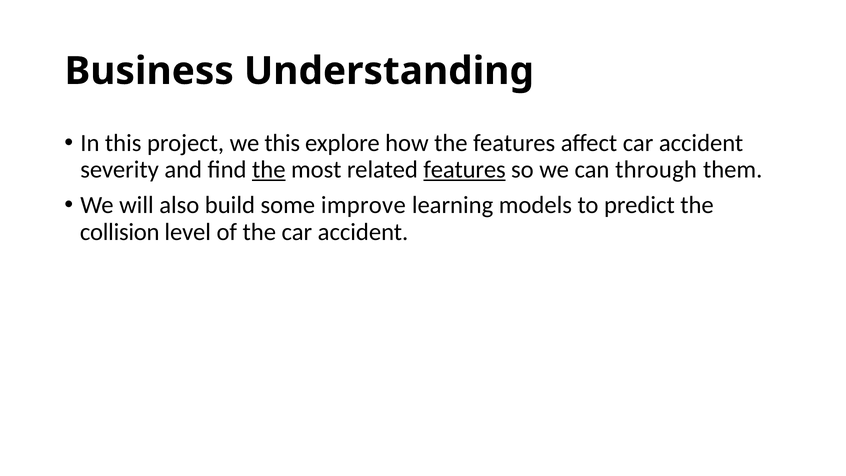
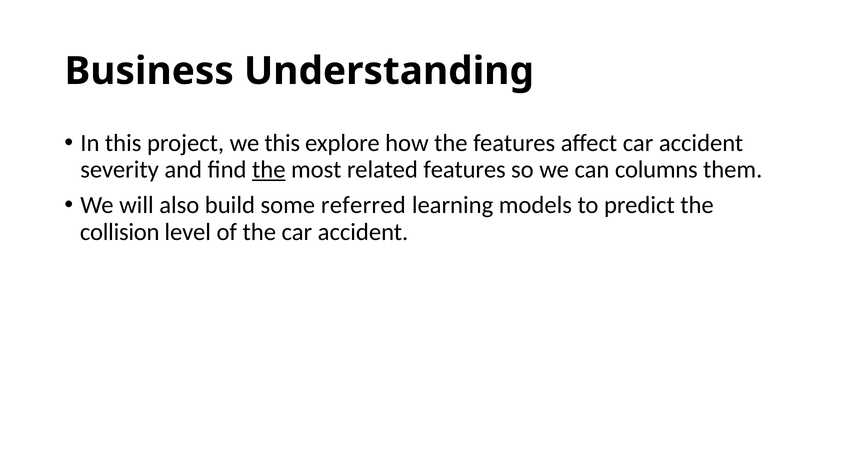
features at (465, 170) underline: present -> none
through: through -> columns
improve: improve -> referred
